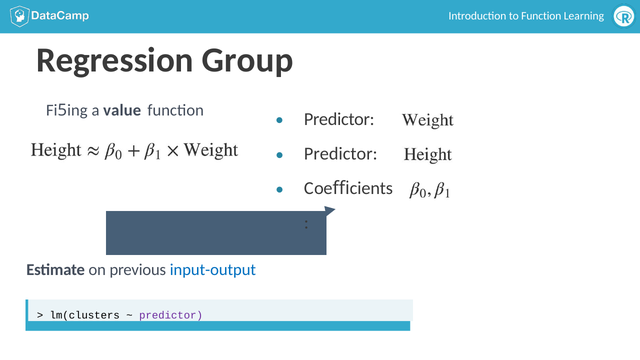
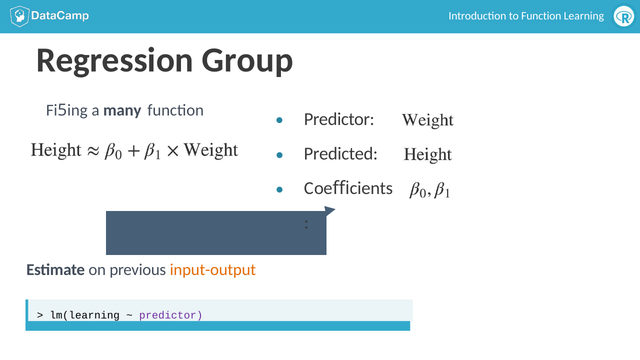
value: value -> many
Predictor at (341, 154): Predictor -> Predicted
input-output colour: blue -> orange
lm(clusters: lm(clusters -> lm(learning
